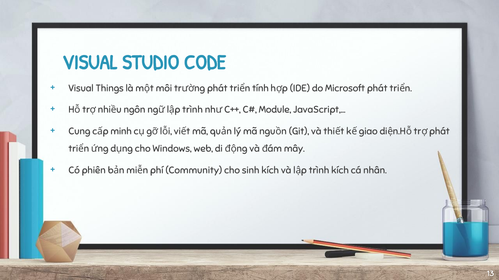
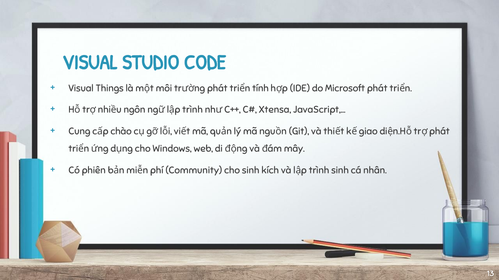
Module: Module -> Xtensa
minh: minh -> chào
trình kích: kích -> sinh
